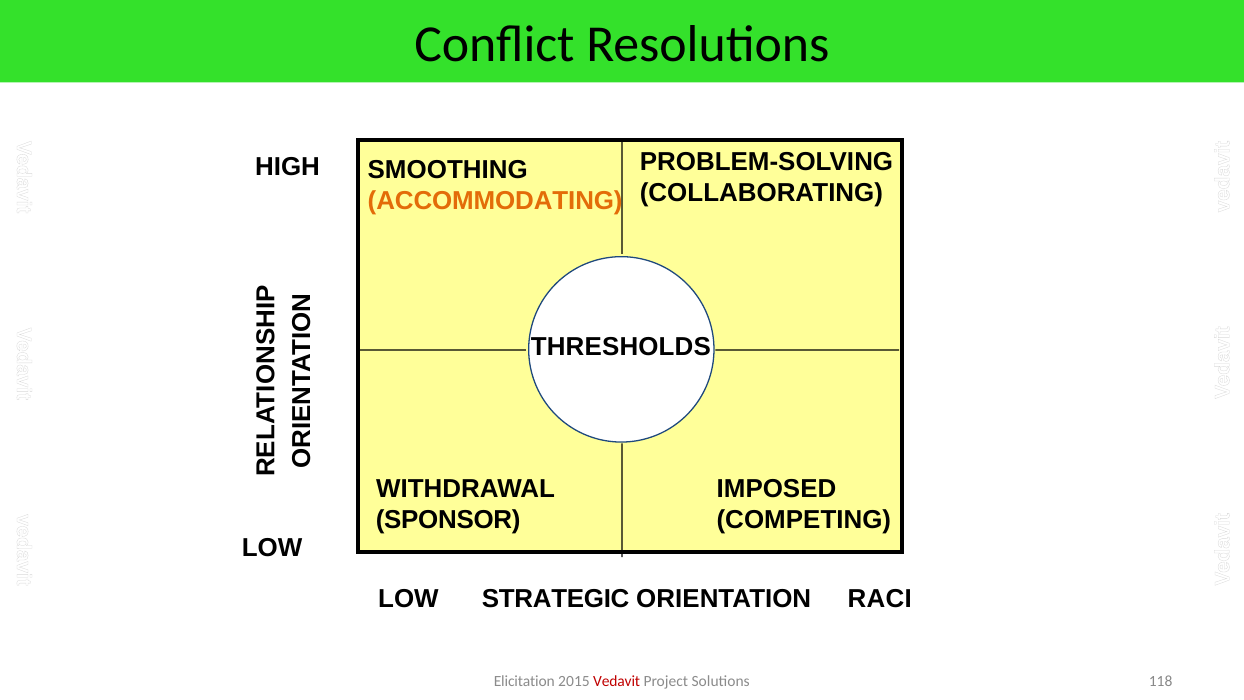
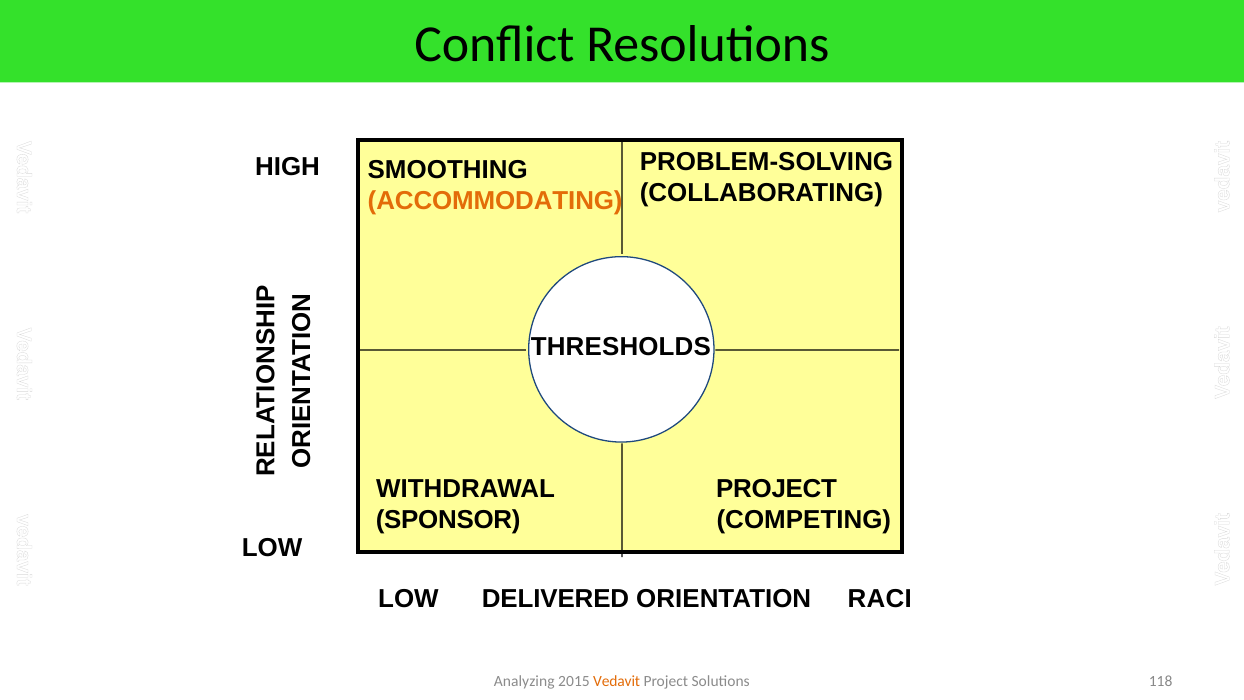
IMPOSED at (776, 488): IMPOSED -> PROJECT
STRATEGIC: STRATEGIC -> DELIVERED
Elicitation: Elicitation -> Analyzing
Vedavit colour: red -> orange
